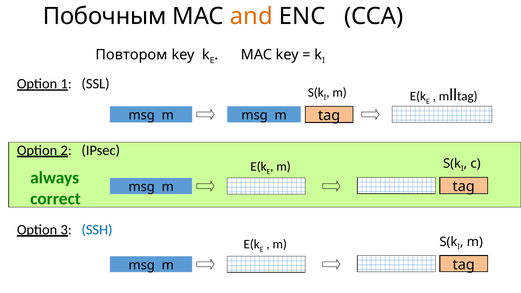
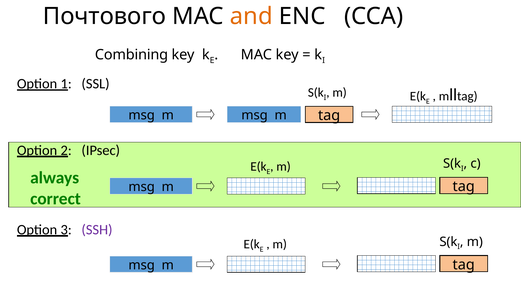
Побочным: Побочным -> Почтового
Повтором: Повтором -> Combining
SSH colour: blue -> purple
